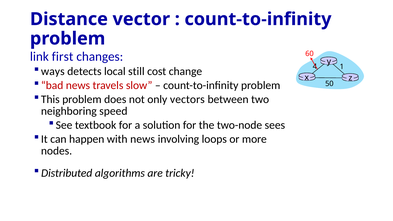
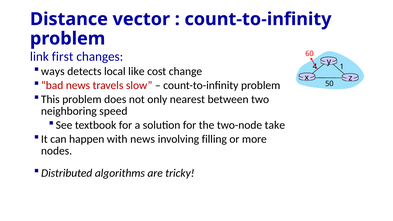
still: still -> like
vectors: vectors -> nearest
sees: sees -> take
loops: loops -> filling
